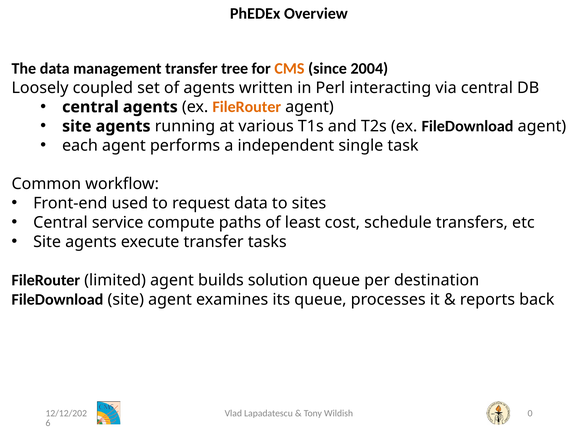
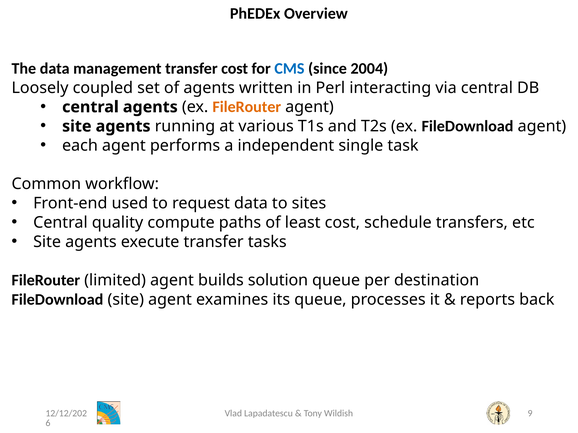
transfer tree: tree -> cost
CMS colour: orange -> blue
service: service -> quality
0: 0 -> 9
